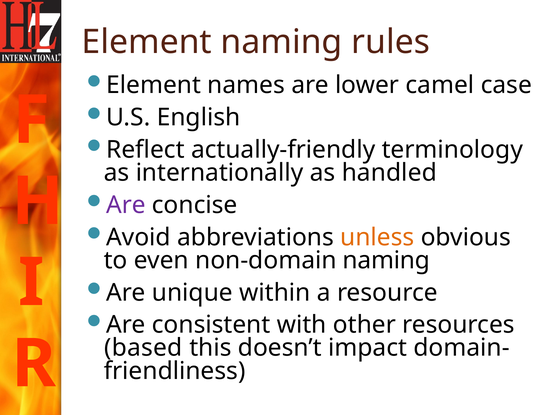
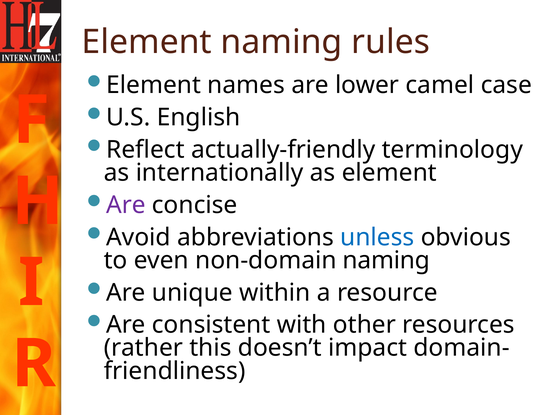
as handled: handled -> element
unless colour: orange -> blue
based: based -> rather
